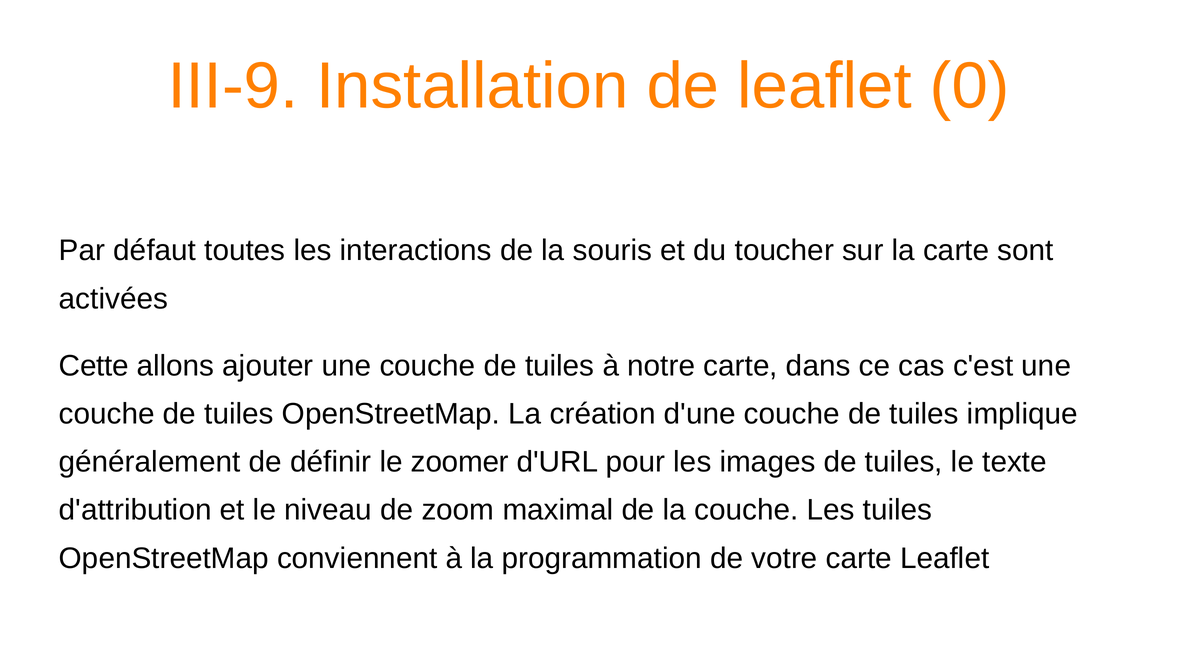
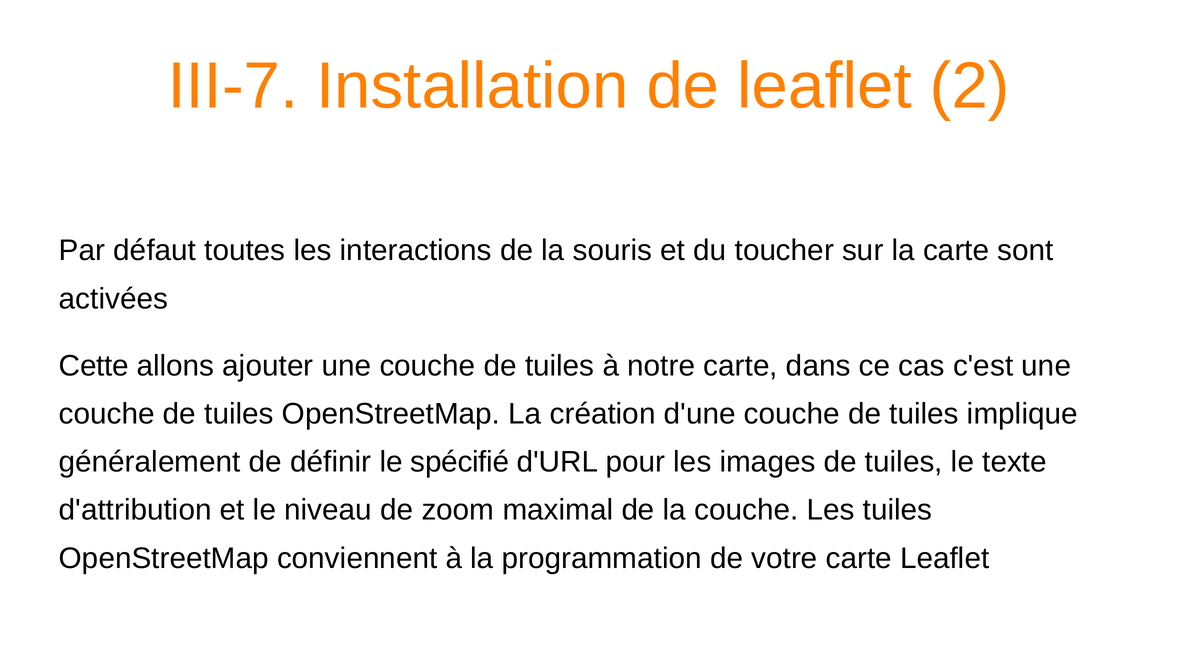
III-9: III-9 -> III-7
0: 0 -> 2
zoomer: zoomer -> spécifié
